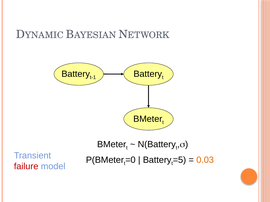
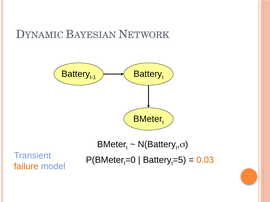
failure colour: red -> orange
